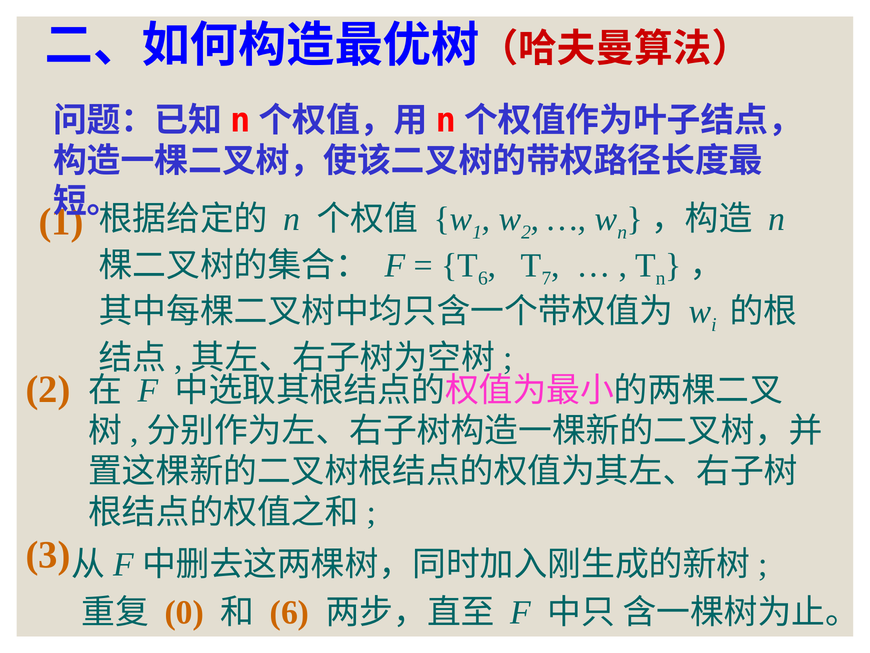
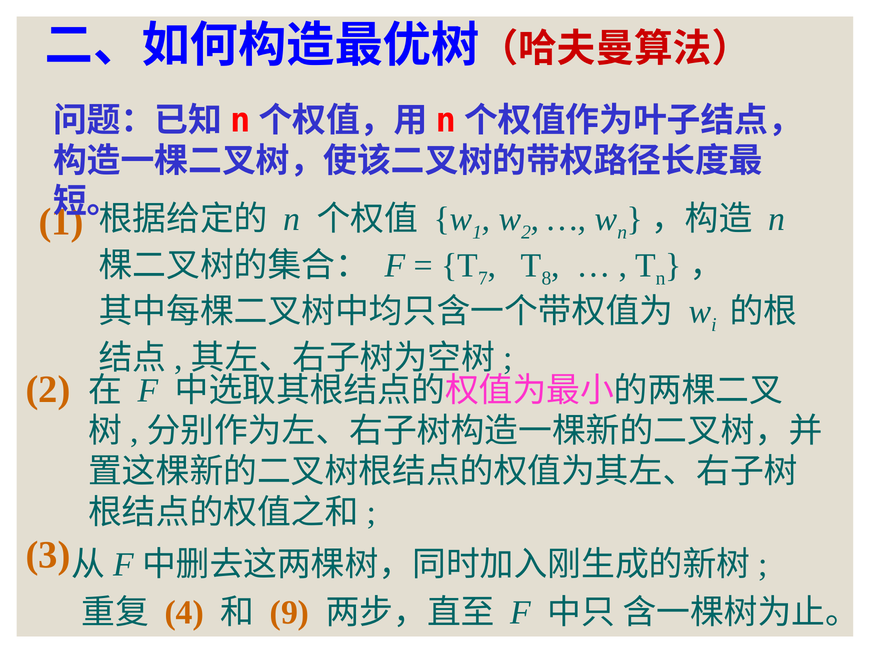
6 at (483, 278): 6 -> 7
7: 7 -> 8
0: 0 -> 4
6 at (290, 612): 6 -> 9
